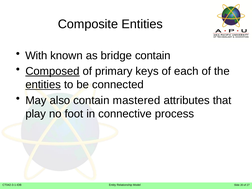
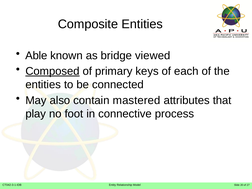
With: With -> Able
bridge contain: contain -> viewed
entities at (43, 85) underline: present -> none
